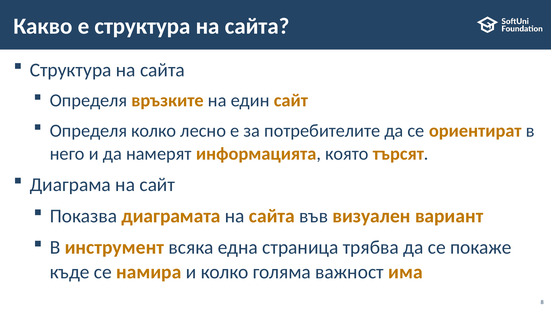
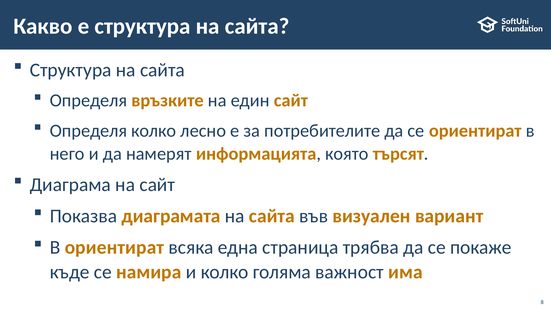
В инструмент: инструмент -> ориентират
